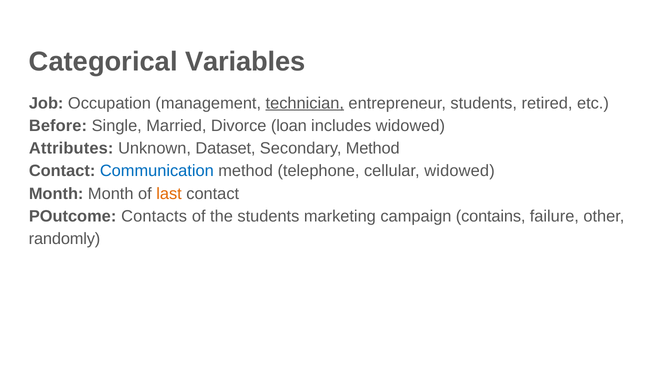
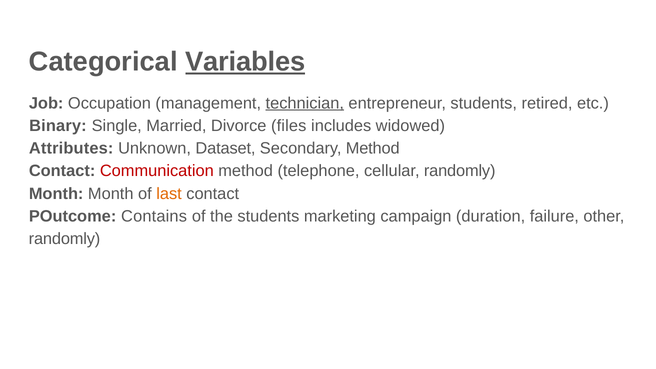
Variables underline: none -> present
Before: Before -> Binary
loan: loan -> files
Communication colour: blue -> red
cellular widowed: widowed -> randomly
Contacts: Contacts -> Contains
contains: contains -> duration
